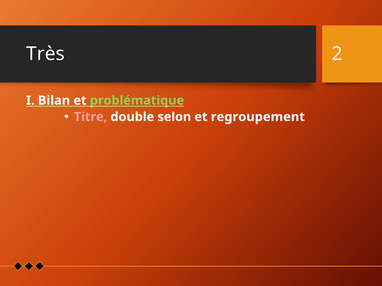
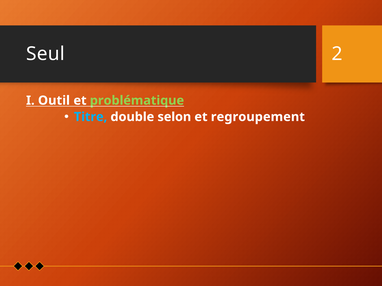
Très: Très -> Seul
Bilan: Bilan -> Outil
Titre colour: pink -> light blue
